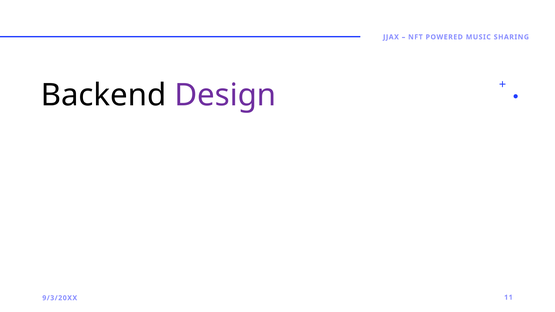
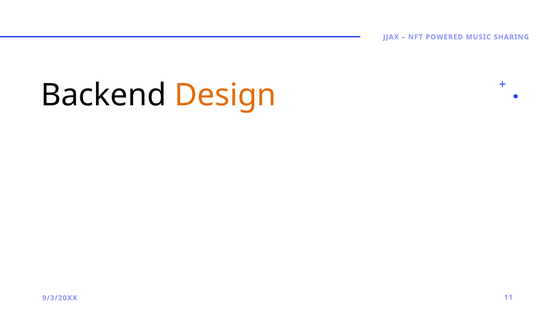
Design colour: purple -> orange
